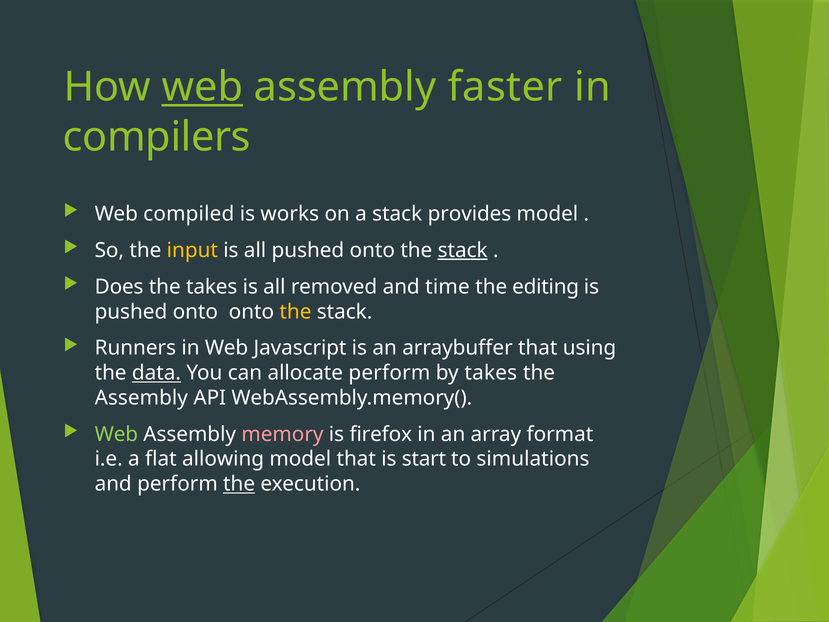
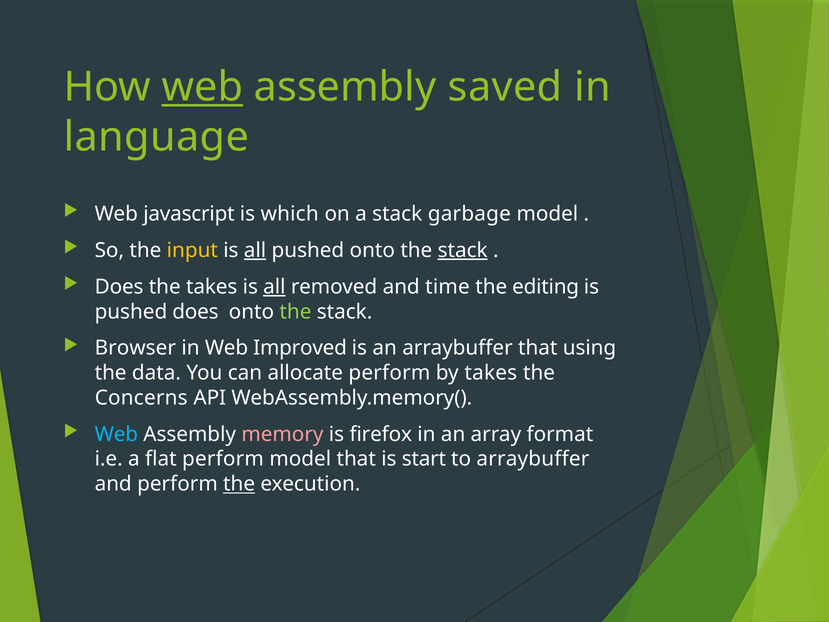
faster: faster -> saved
compilers: compilers -> language
compiled: compiled -> javascript
works: works -> which
provides: provides -> garbage
all at (255, 250) underline: none -> present
all at (274, 287) underline: none -> present
onto at (195, 312): onto -> does
the at (295, 312) colour: yellow -> light green
Runners: Runners -> Browser
Javascript: Javascript -> Improved
data underline: present -> none
Assembly at (141, 398): Assembly -> Concerns
Web at (116, 434) colour: light green -> light blue
flat allowing: allowing -> perform
to simulations: simulations -> arraybuffer
